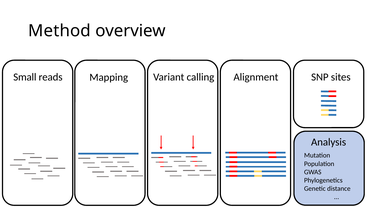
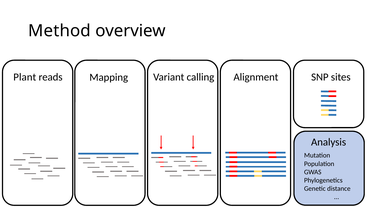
Small: Small -> Plant
